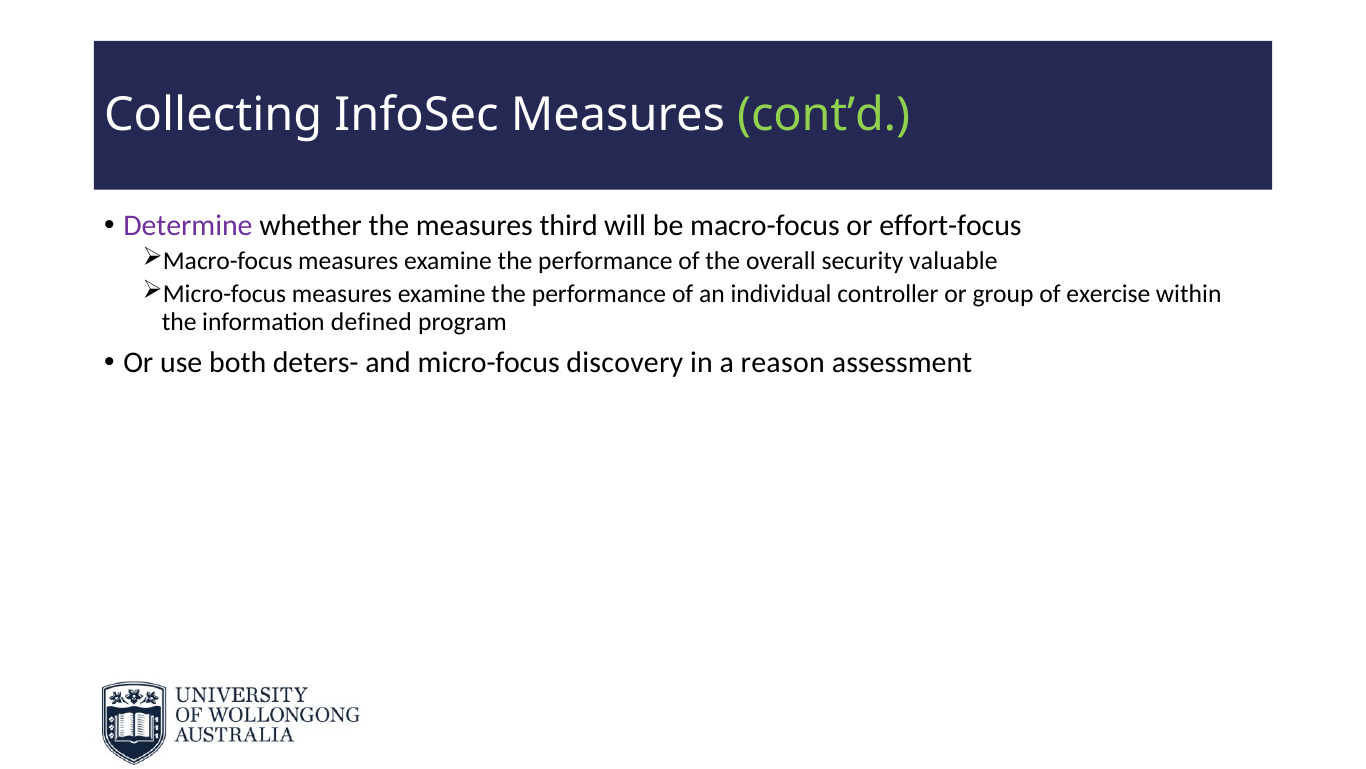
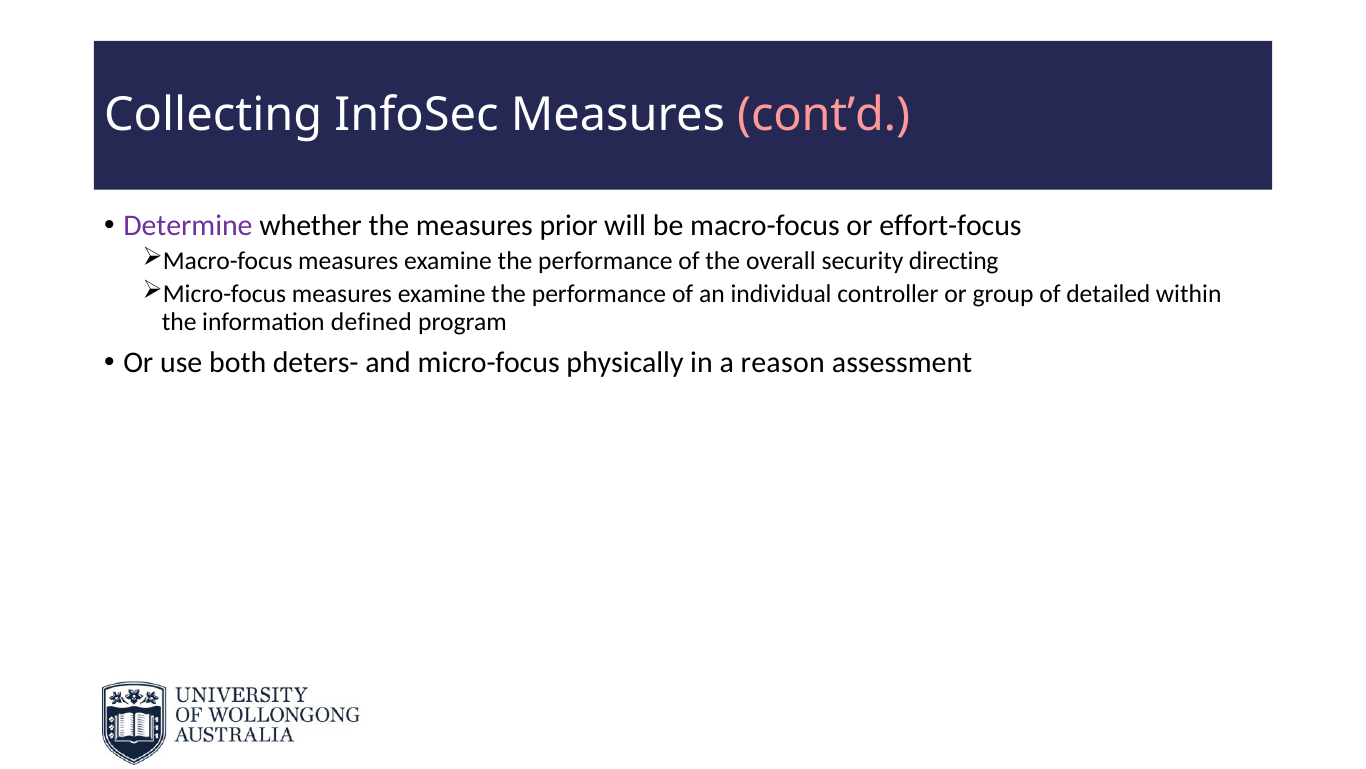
cont’d colour: light green -> pink
third: third -> prior
valuable: valuable -> directing
exercise: exercise -> detailed
discovery: discovery -> physically
